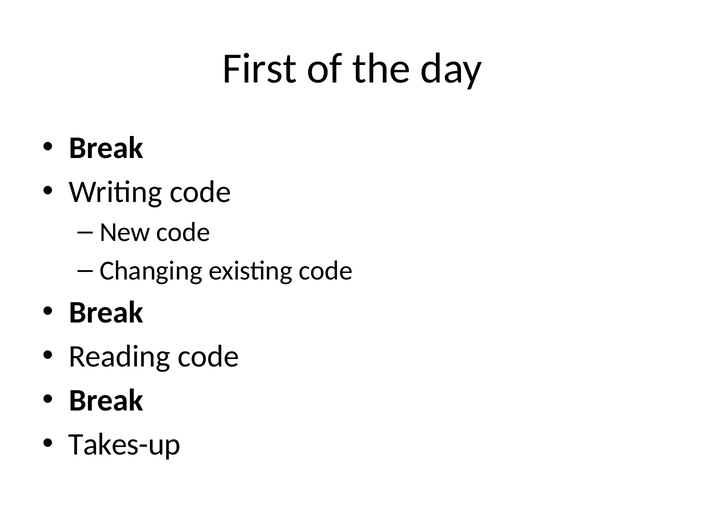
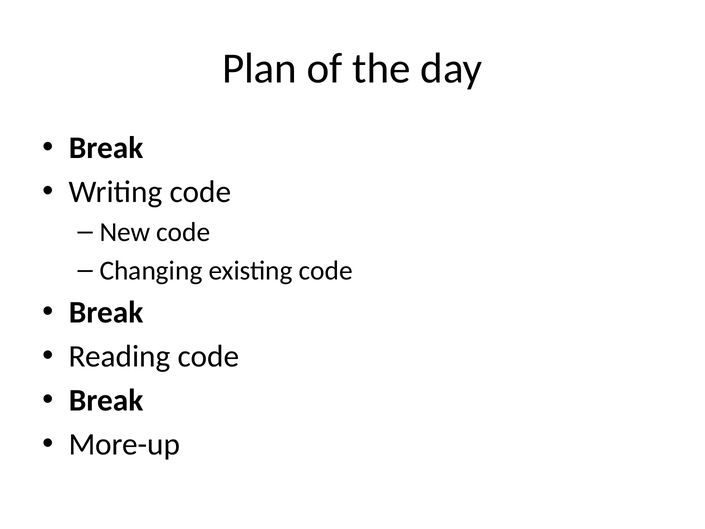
First: First -> Plan
Takes-up: Takes-up -> More-up
